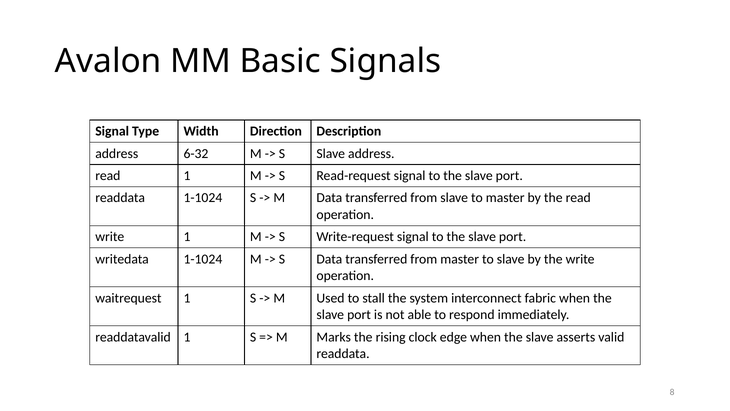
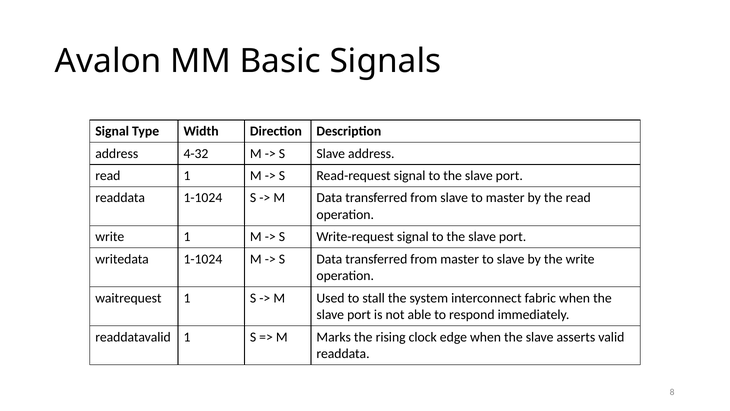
6-32: 6-32 -> 4-32
